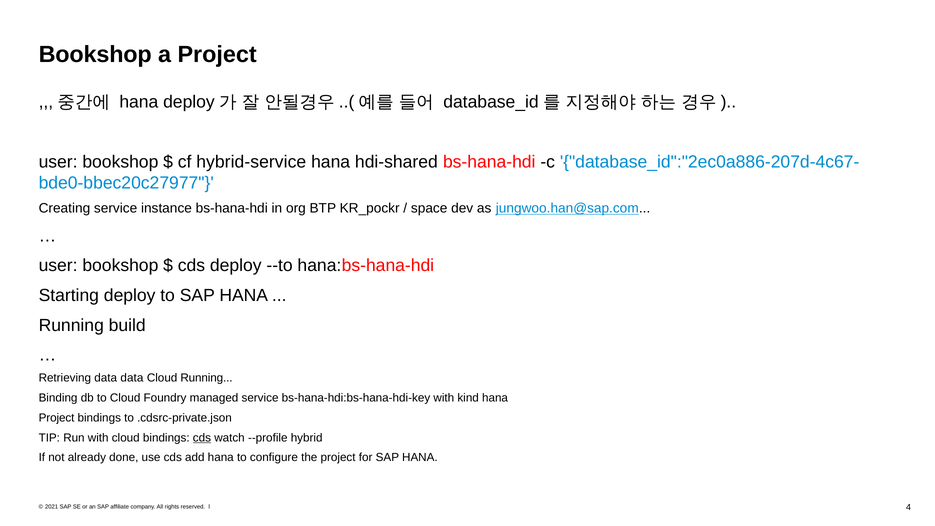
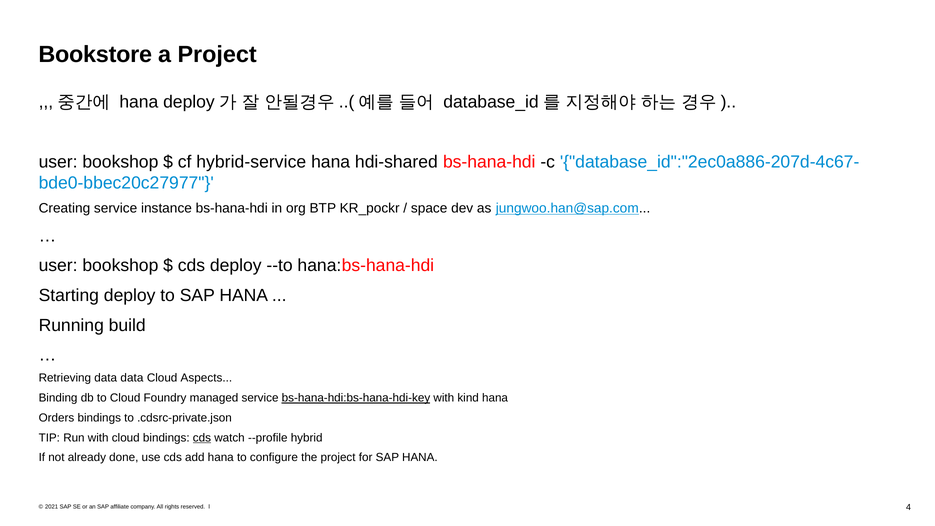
Bookshop at (95, 54): Bookshop -> Bookstore
Cloud Running: Running -> Aspects
bs-hana-hdi:bs-hana-hdi-key underline: none -> present
Project at (57, 418): Project -> Orders
